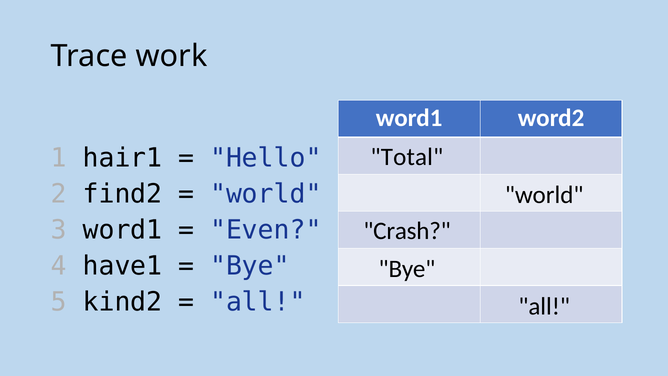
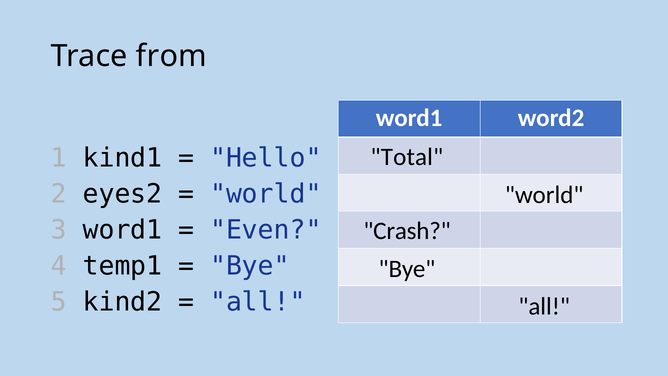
work: work -> from
hair1: hair1 -> kind1
find2: find2 -> eyes2
have1: have1 -> temp1
